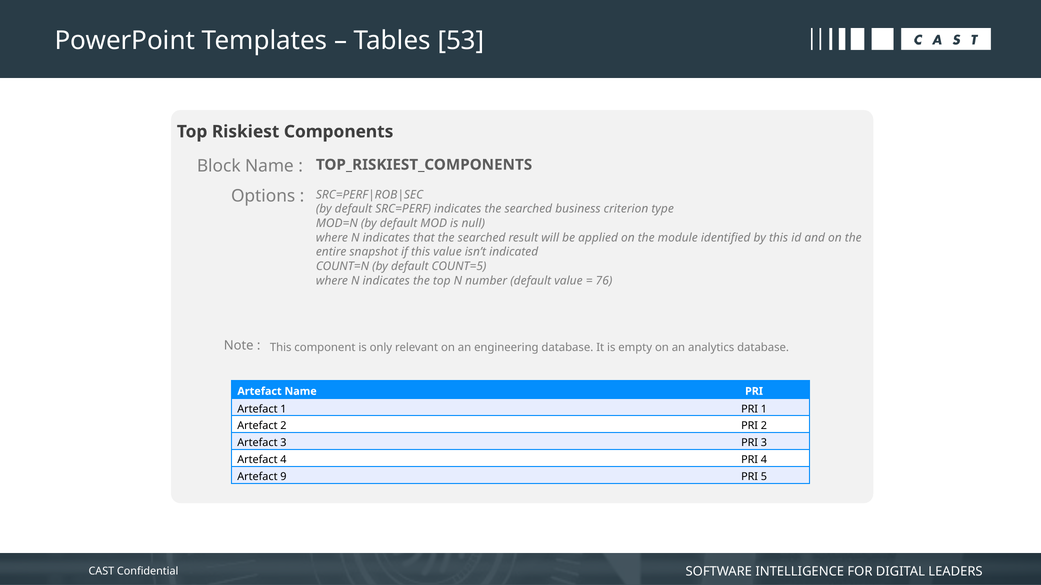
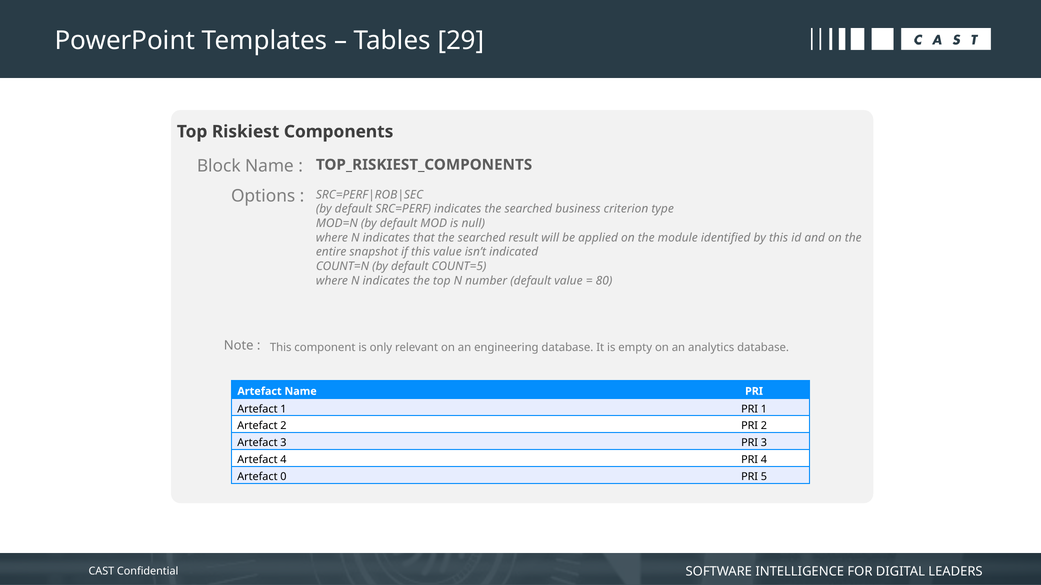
53: 53 -> 29
76: 76 -> 80
9: 9 -> 0
